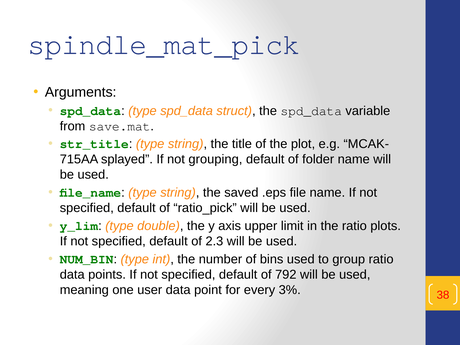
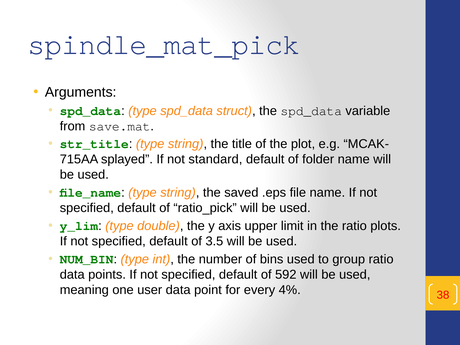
grouping: grouping -> standard
2.3: 2.3 -> 3.5
792: 792 -> 592
3%: 3% -> 4%
